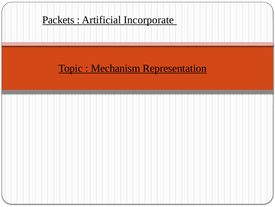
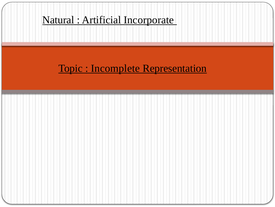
Packets: Packets -> Natural
Mechanism: Mechanism -> Incomplete
